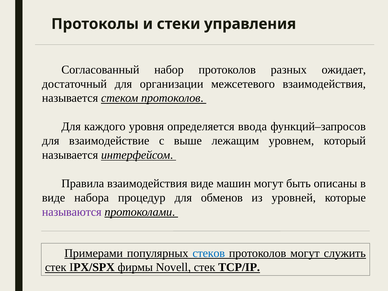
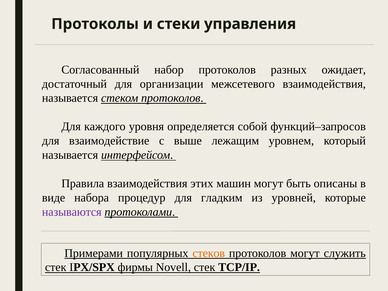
ввода: ввода -> собой
взаимодействия виде: виде -> этих
обменов: обменов -> гладким
стеков colour: blue -> orange
